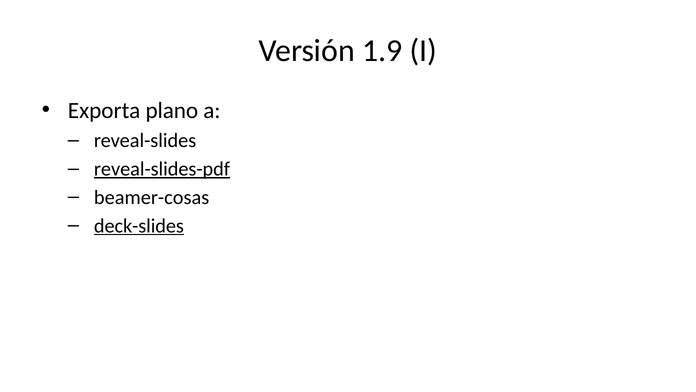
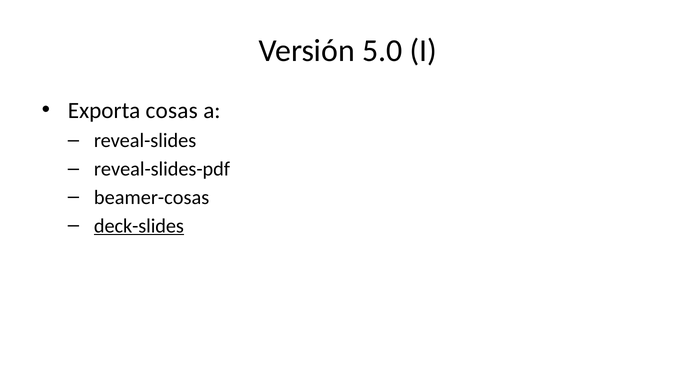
1.9: 1.9 -> 5.0
plano: plano -> cosas
reveal-slides-pdf underline: present -> none
